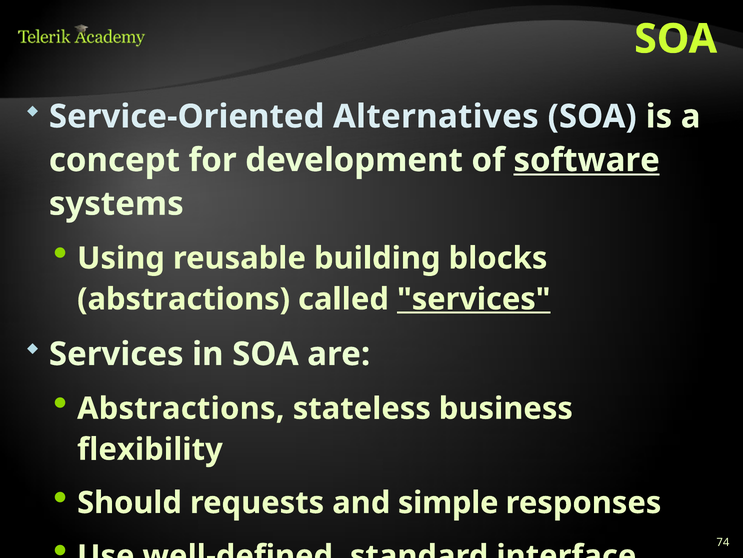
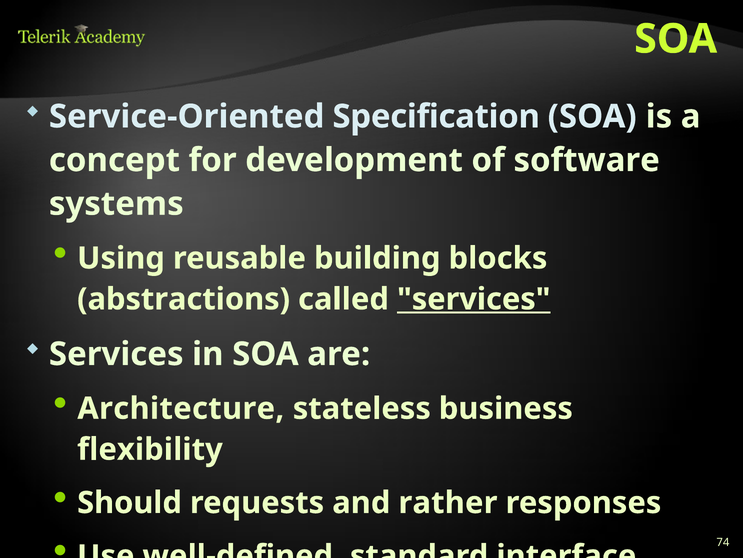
Alternatives: Alternatives -> Specification
software underline: present -> none
Abstractions at (181, 408): Abstractions -> Architecture
simple: simple -> rather
